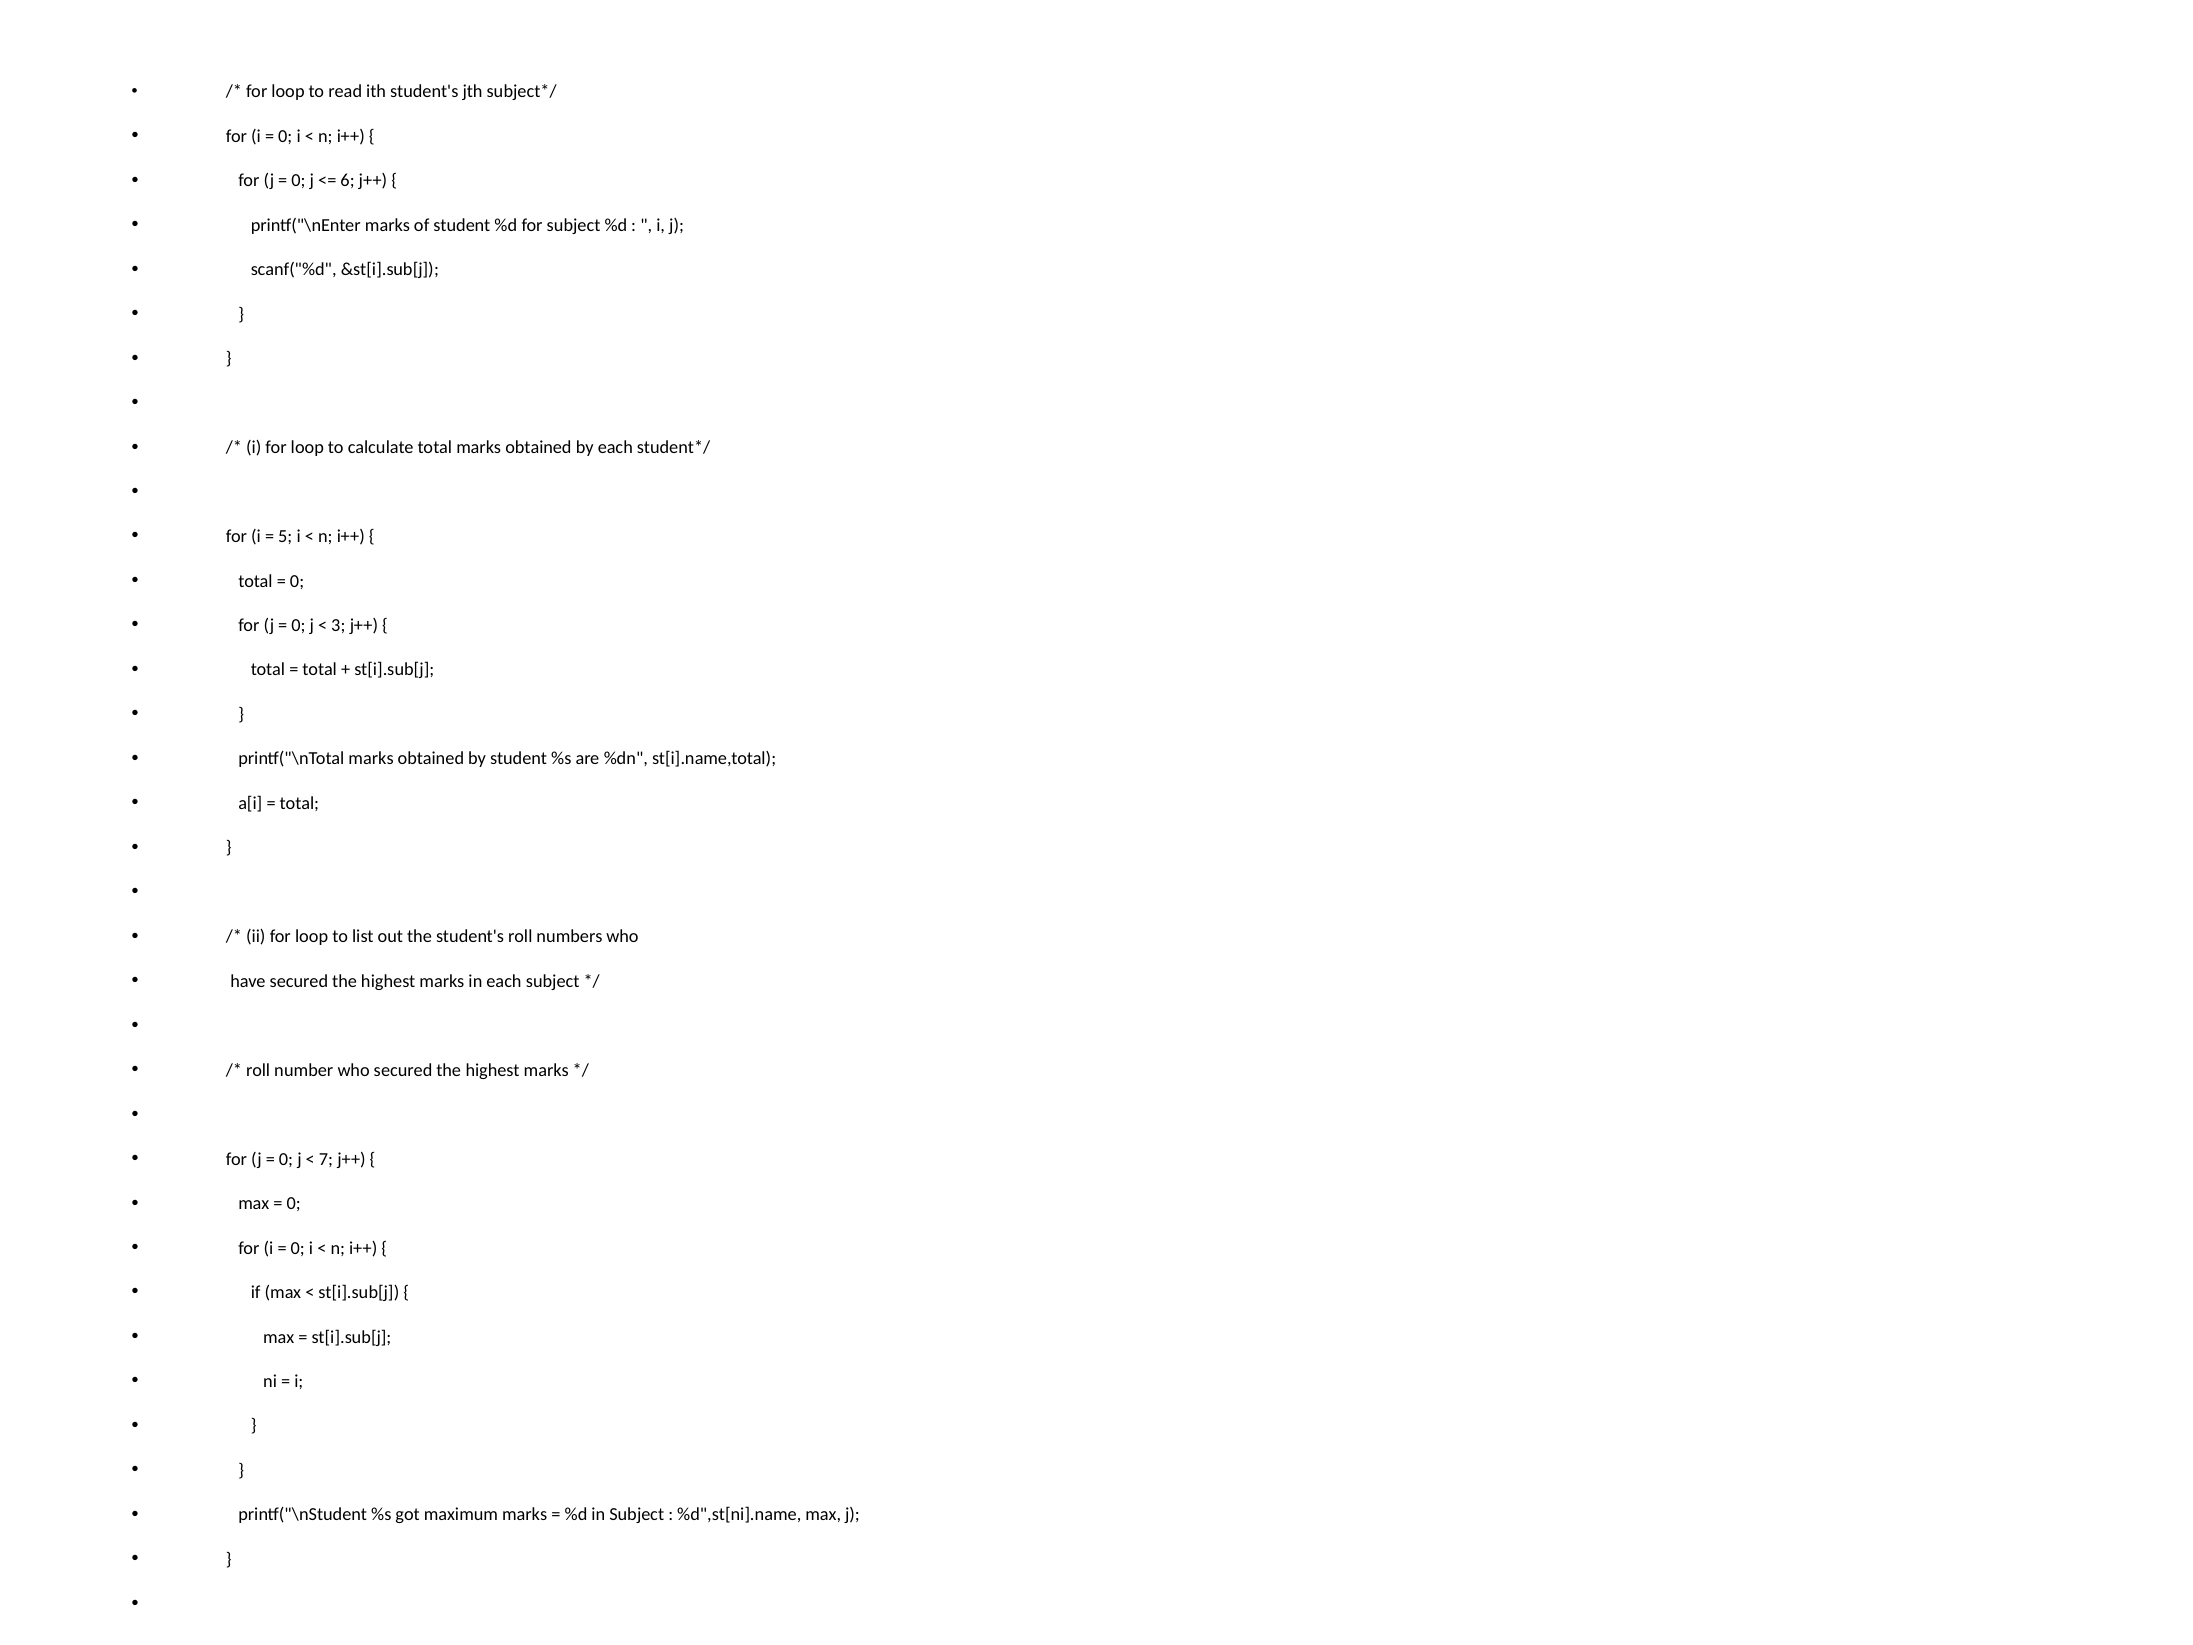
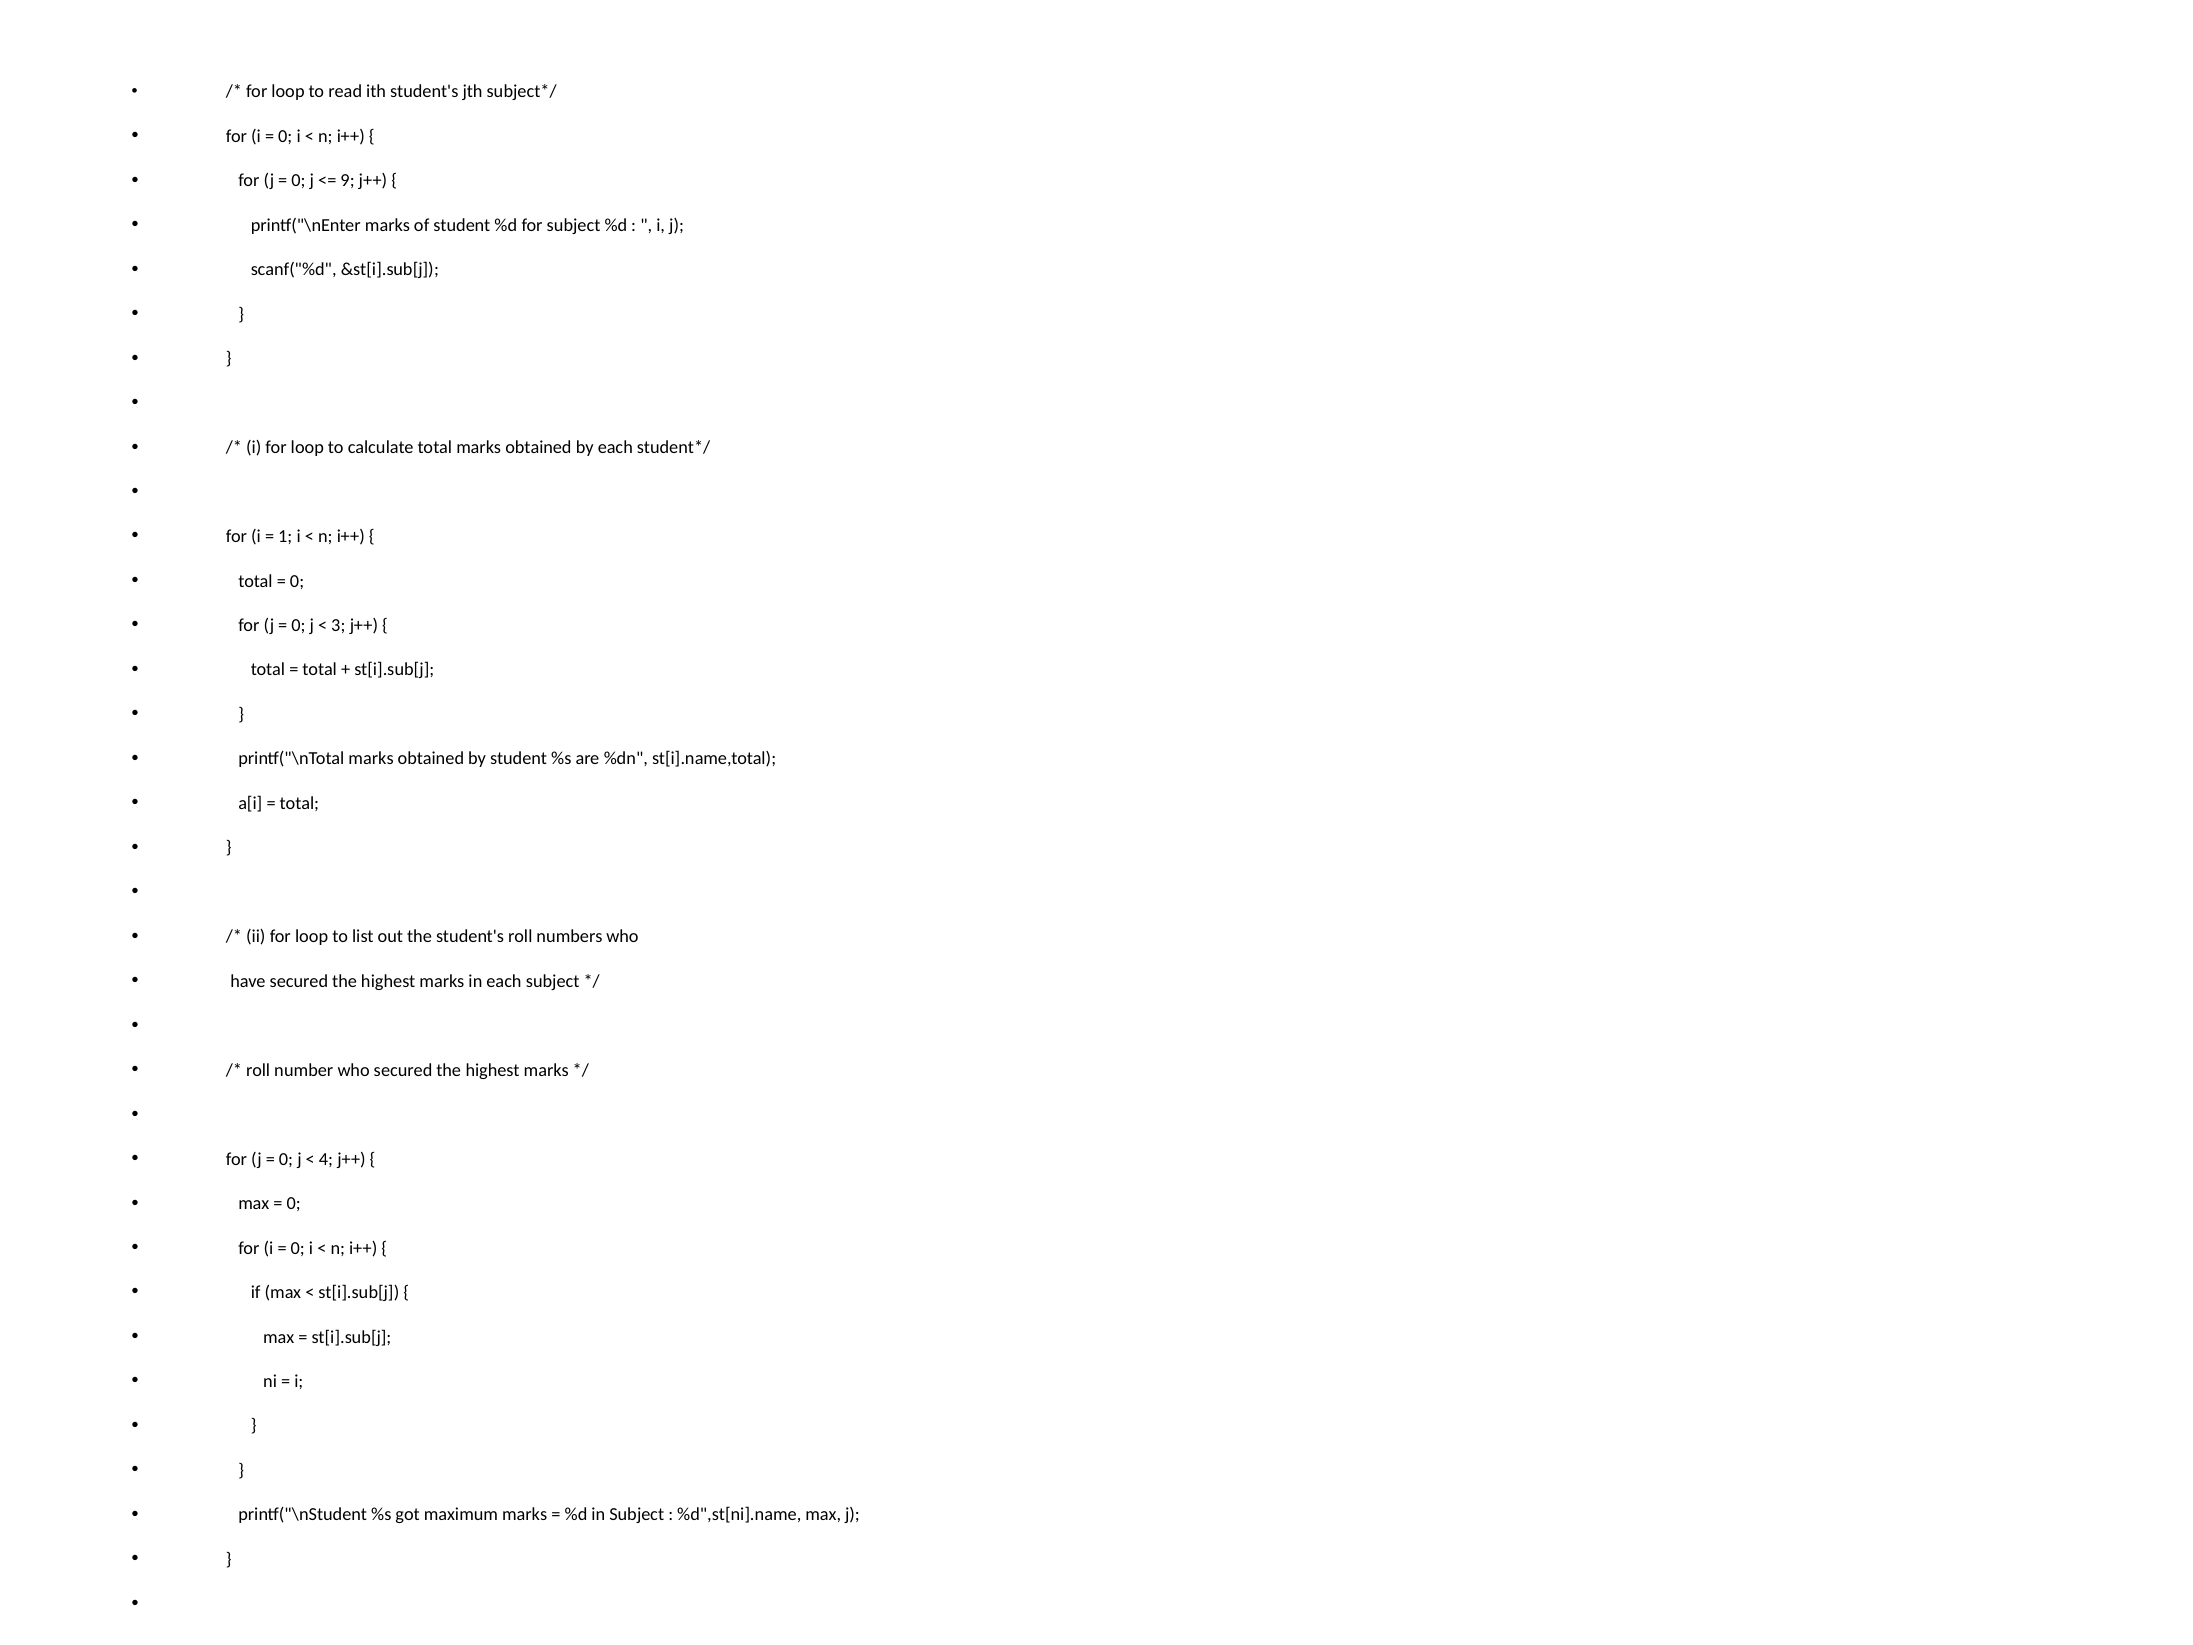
6: 6 -> 9
5: 5 -> 1
7: 7 -> 4
